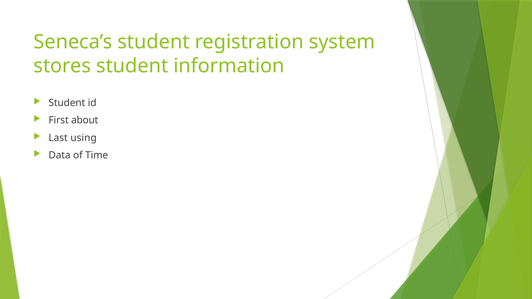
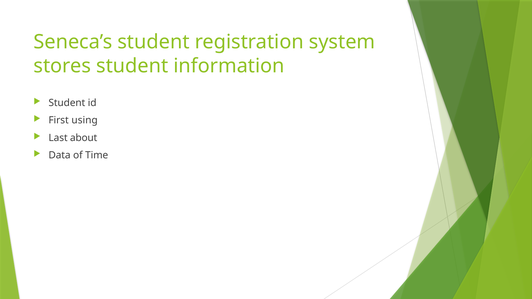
about: about -> using
using: using -> about
